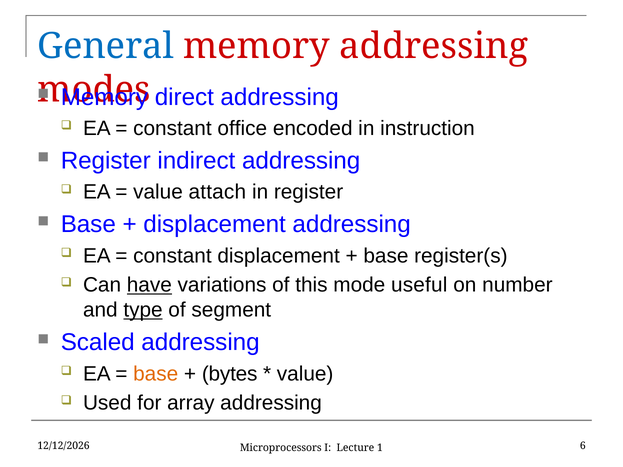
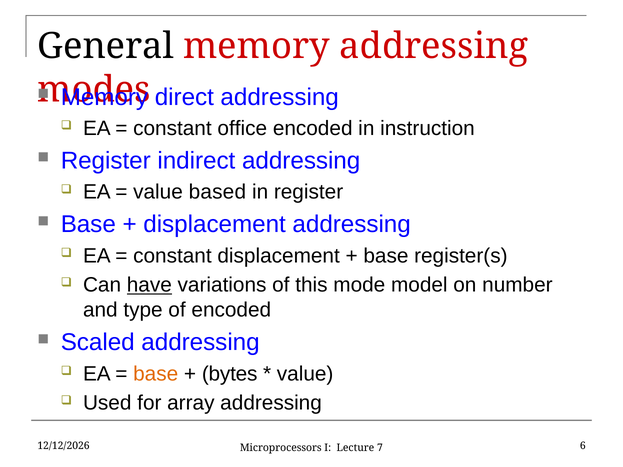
General colour: blue -> black
attach: attach -> based
useful: useful -> model
type underline: present -> none
of segment: segment -> encoded
1: 1 -> 7
